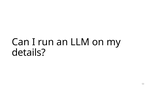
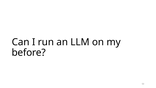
details: details -> before
